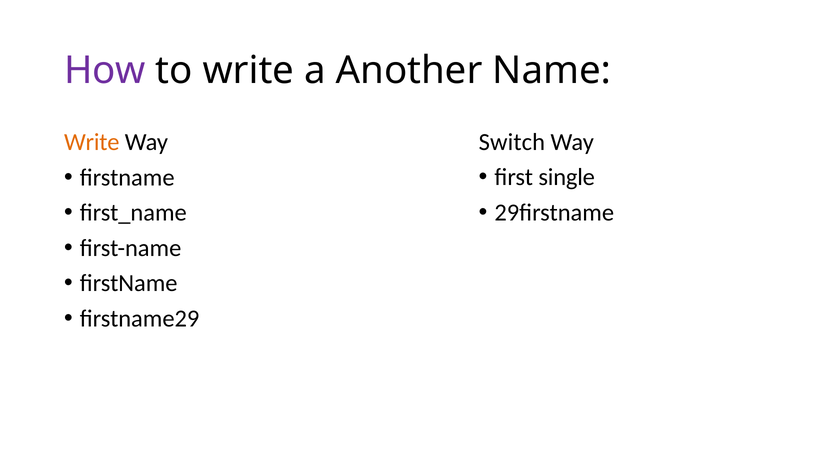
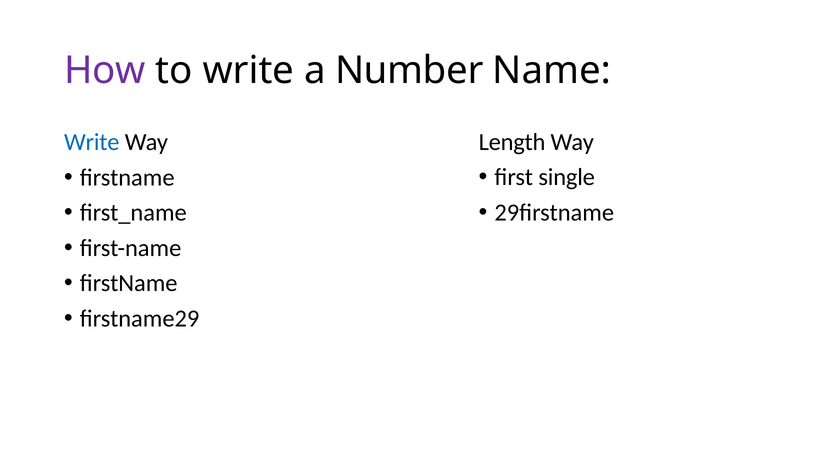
Another: Another -> Number
Switch: Switch -> Length
Write at (92, 142) colour: orange -> blue
